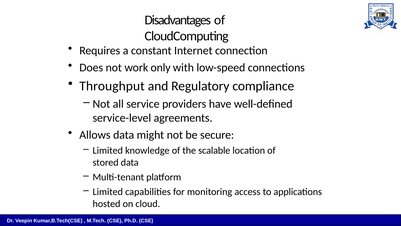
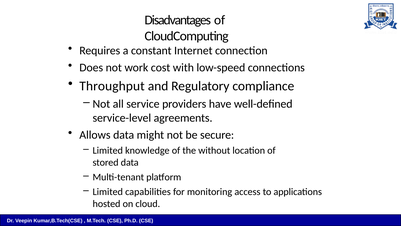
only: only -> cost
scalable: scalable -> without
